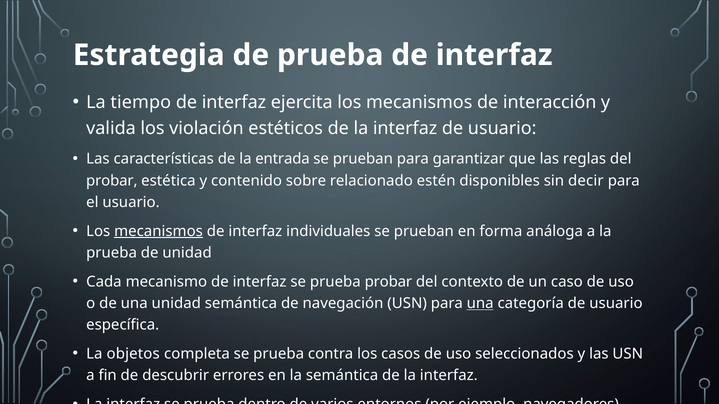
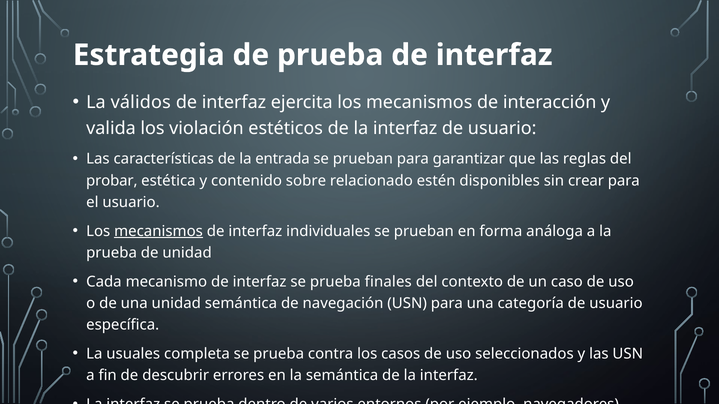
tiempo: tiempo -> válidos
decir: decir -> crear
prueba probar: probar -> finales
una at (480, 304) underline: present -> none
objetos: objetos -> usuales
